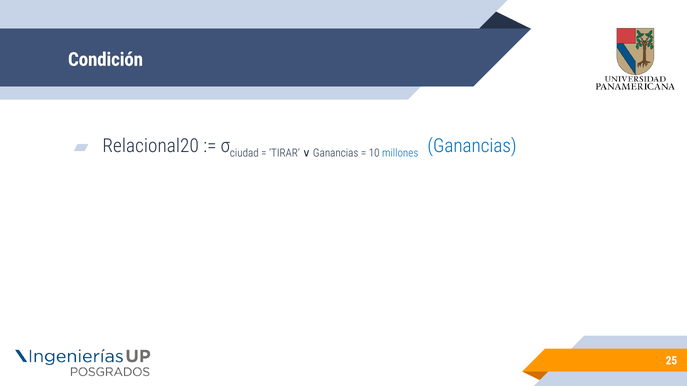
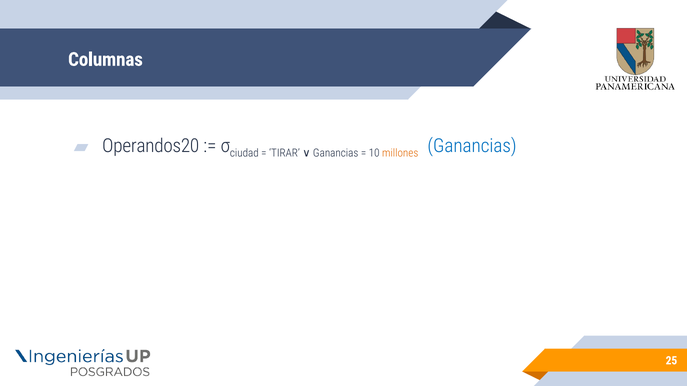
Condición: Condición -> Columnas
Relacional20: Relacional20 -> Operandos20
millones colour: blue -> orange
